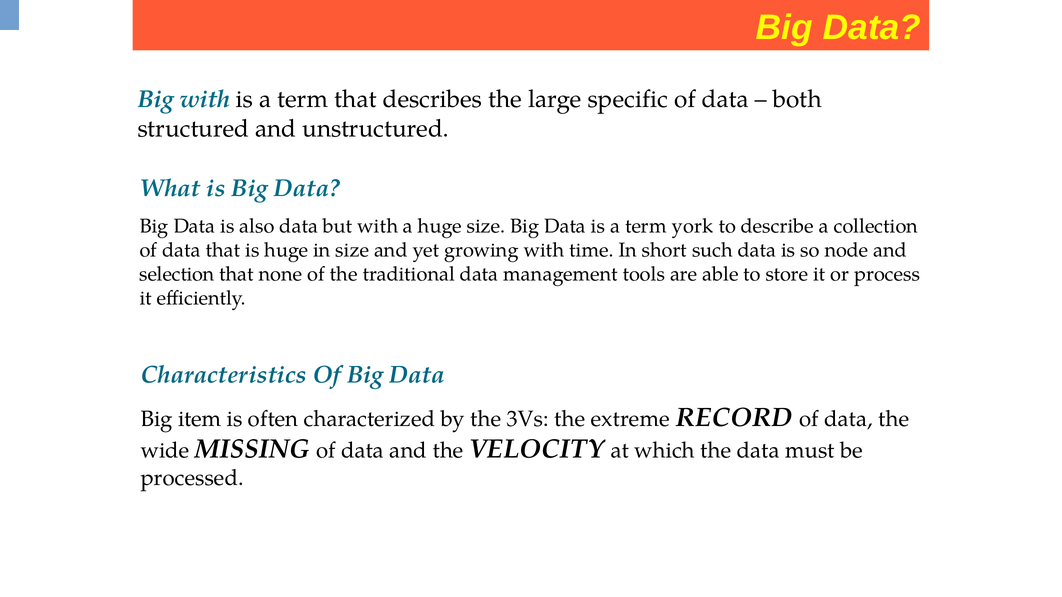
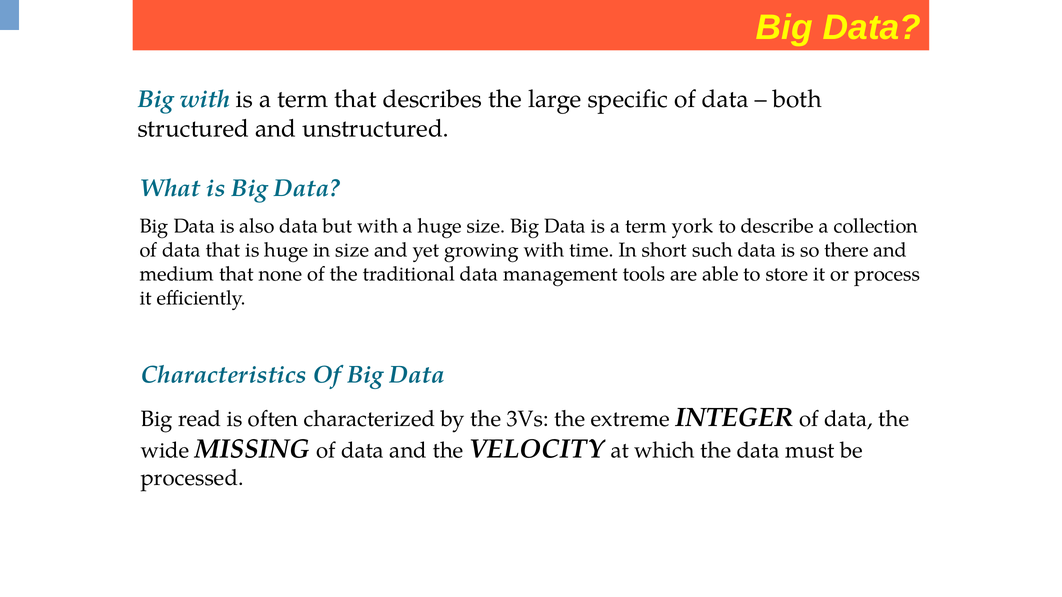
node: node -> there
selection: selection -> medium
item: item -> read
RECORD: RECORD -> INTEGER
